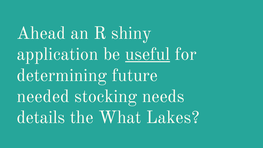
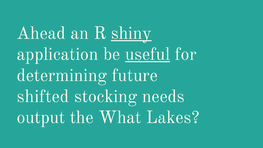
shiny underline: none -> present
needed: needed -> shifted
details: details -> output
